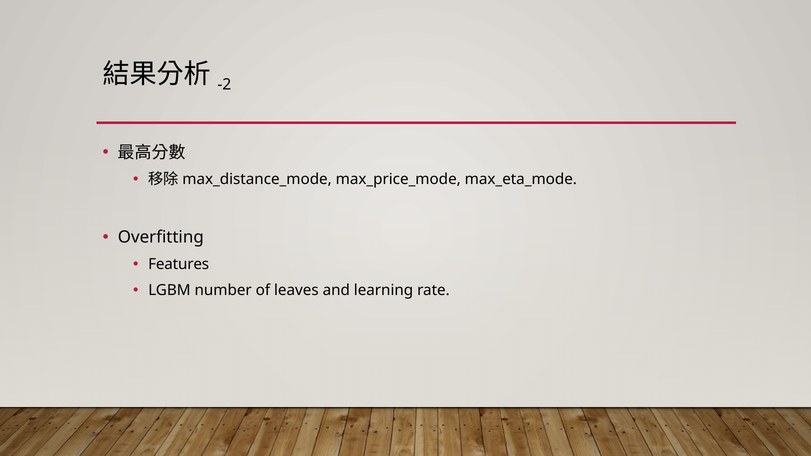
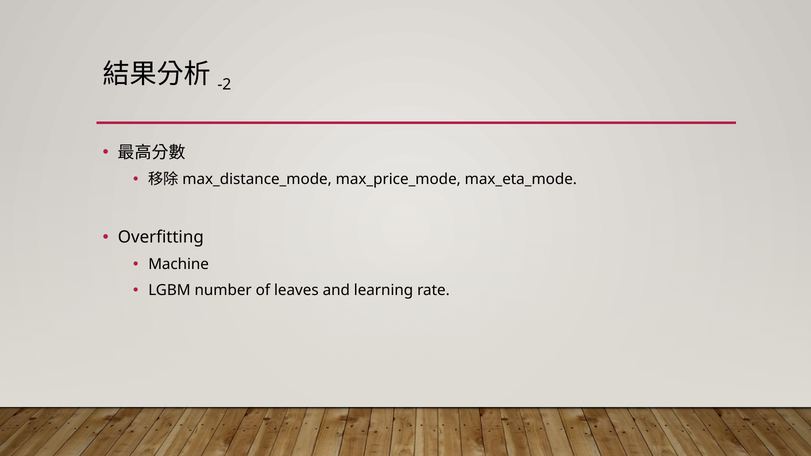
Features: Features -> Machine
